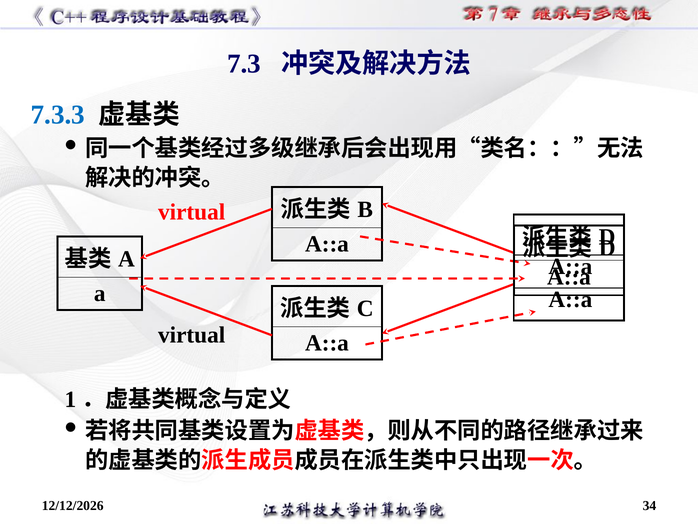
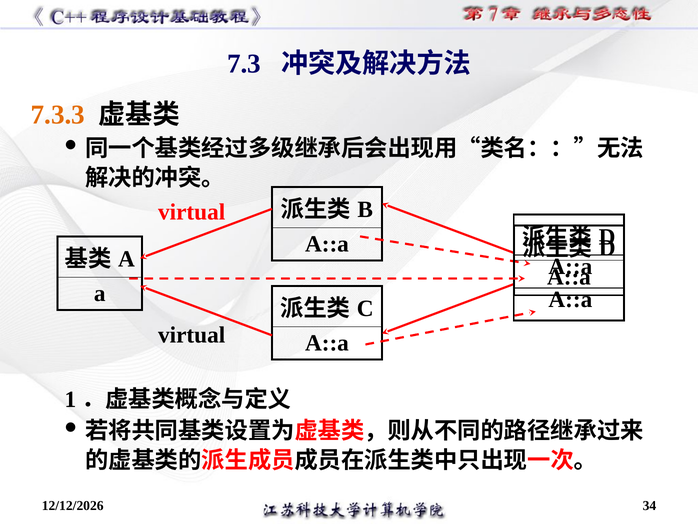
7.3.3 colour: blue -> orange
